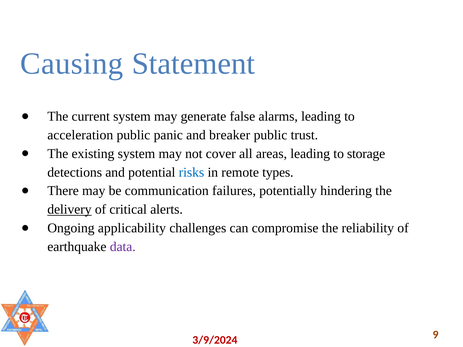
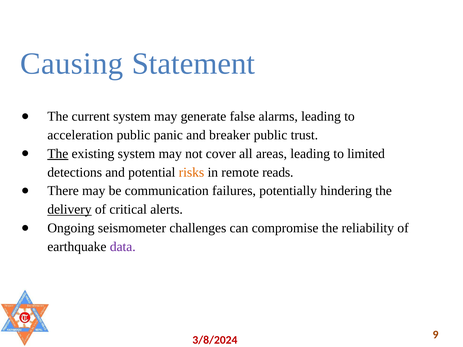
The at (58, 154) underline: none -> present
storage: storage -> limited
risks colour: blue -> orange
types: types -> reads
applicability: applicability -> seismometer
3/9/2024: 3/9/2024 -> 3/8/2024
